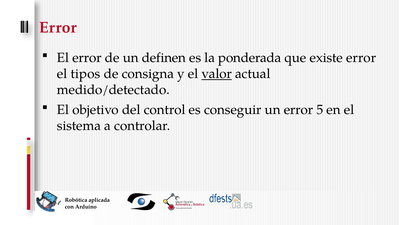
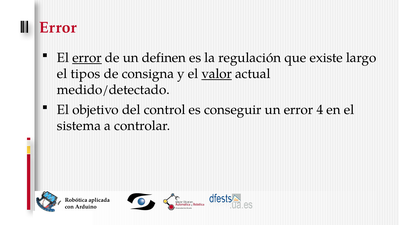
error at (87, 58) underline: none -> present
ponderada: ponderada -> regulación
existe error: error -> largo
5: 5 -> 4
